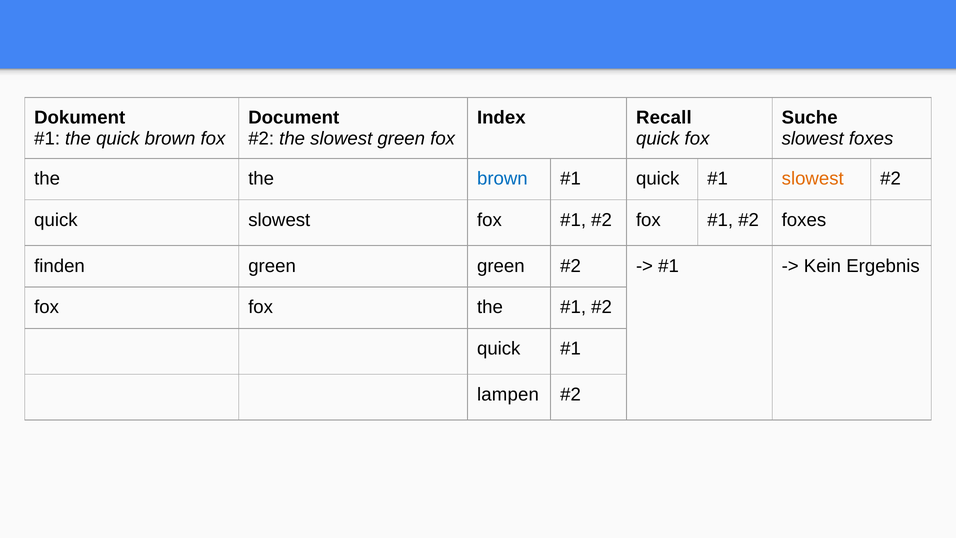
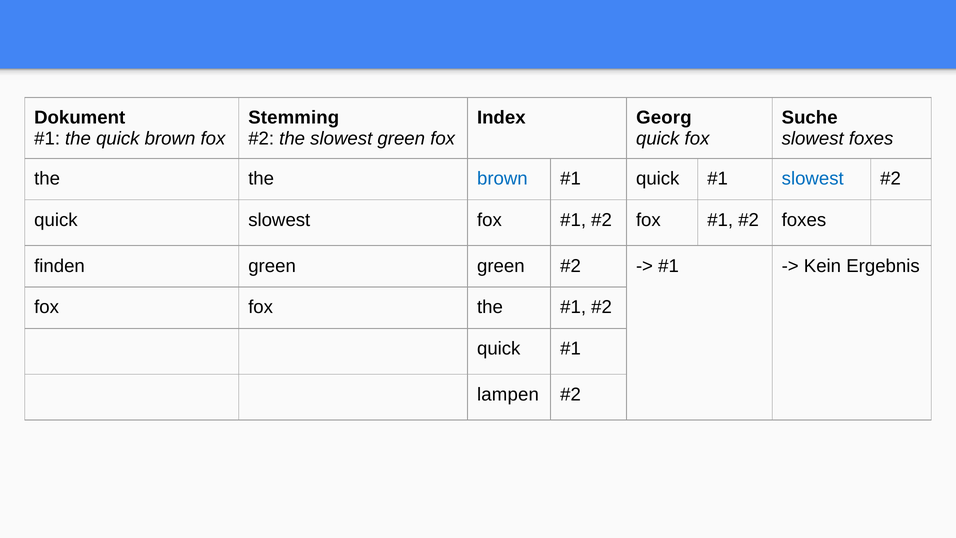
Document: Document -> Stemming
Recall: Recall -> Georg
slowest at (813, 179) colour: orange -> blue
